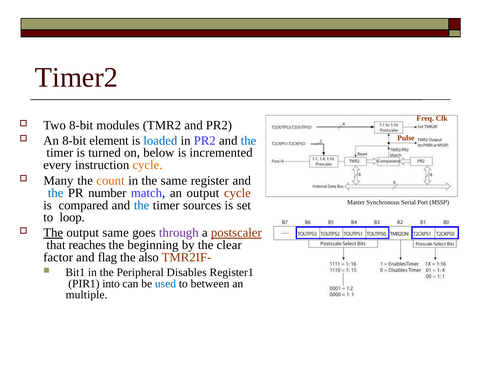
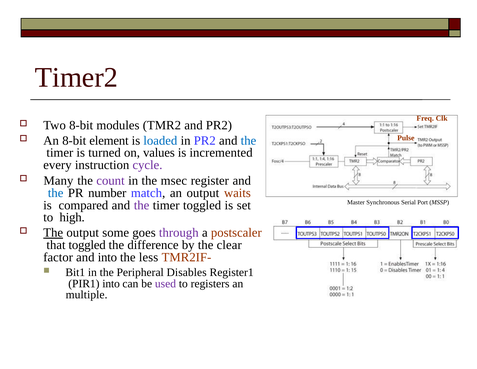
below: below -> values
cycle at (147, 165) colour: orange -> purple
count colour: orange -> purple
the same: same -> msec
output cycle: cycle -> waits
the at (142, 205) colour: blue -> purple
timer sources: sources -> toggled
loop: loop -> high
output same: same -> some
postscaler underline: present -> none
that reaches: reaches -> toggled
beginning: beginning -> difference
and flag: flag -> into
also: also -> less
used colour: blue -> purple
between: between -> registers
